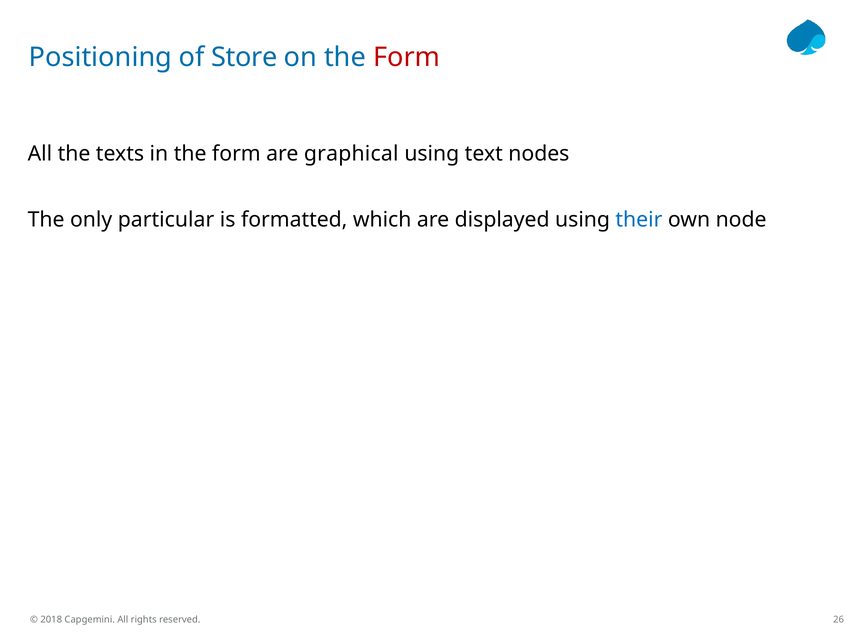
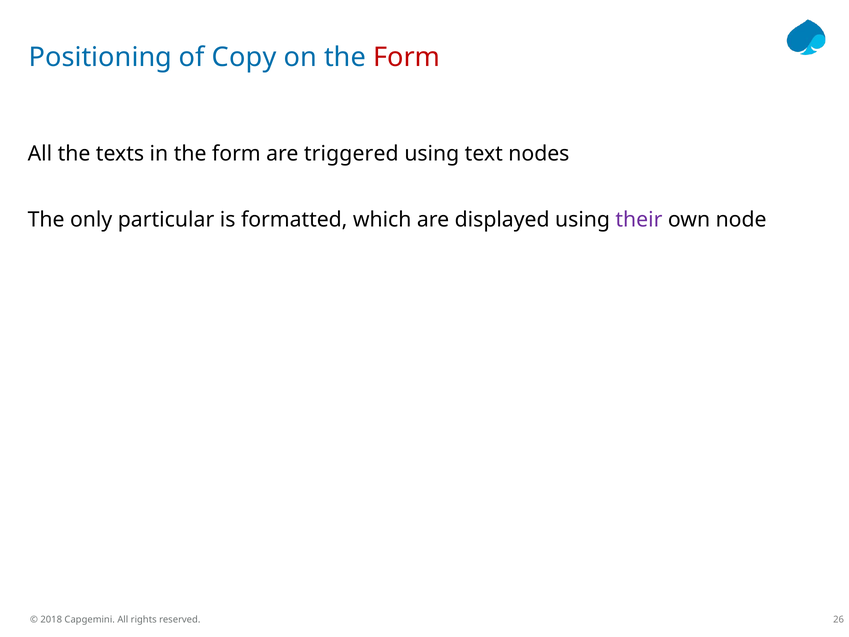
Store: Store -> Copy
graphical: graphical -> triggered
their colour: blue -> purple
